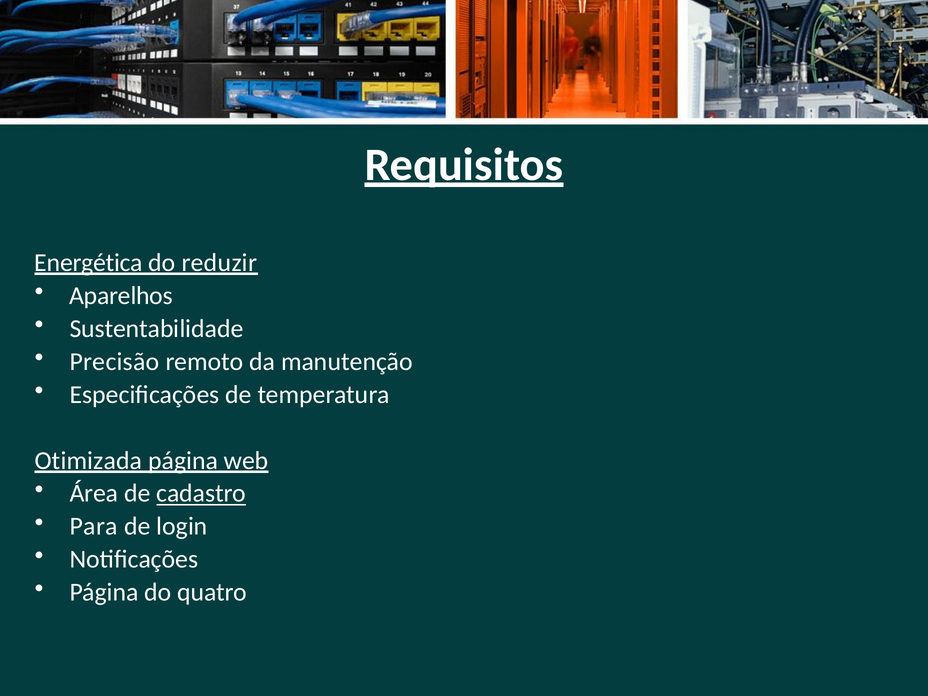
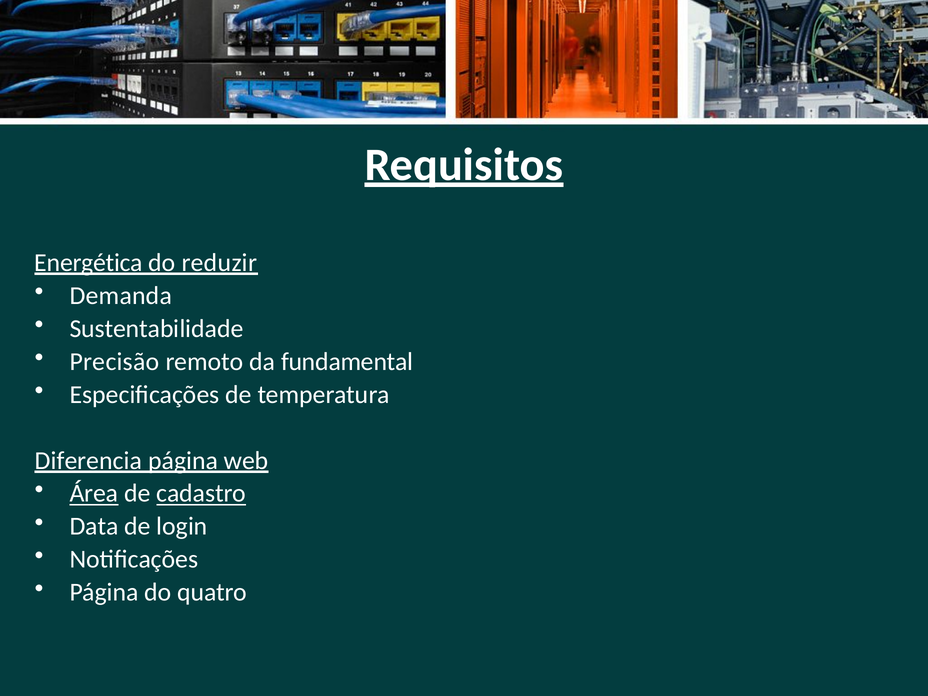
Aparelhos: Aparelhos -> Demanda
manutenção: manutenção -> fundamental
Otimizada: Otimizada -> Diferencia
Área underline: none -> present
Para: Para -> Data
